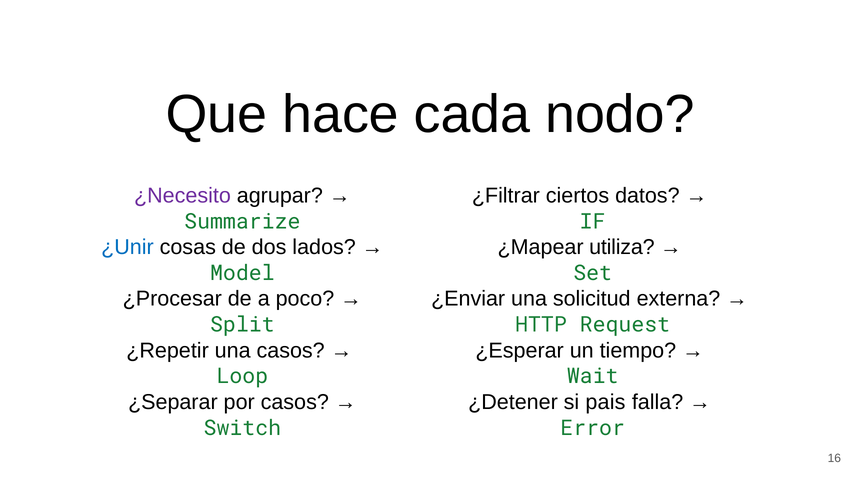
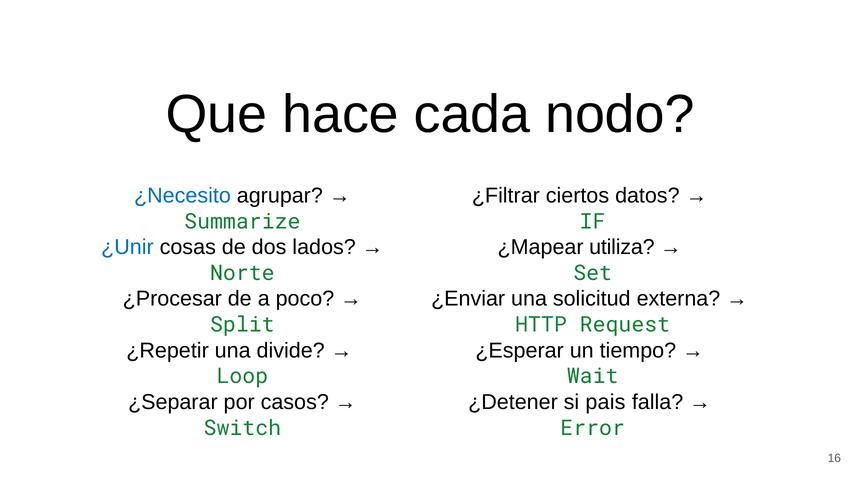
¿Necesito colour: purple -> blue
Model: Model -> Norte
una casos: casos -> divide
